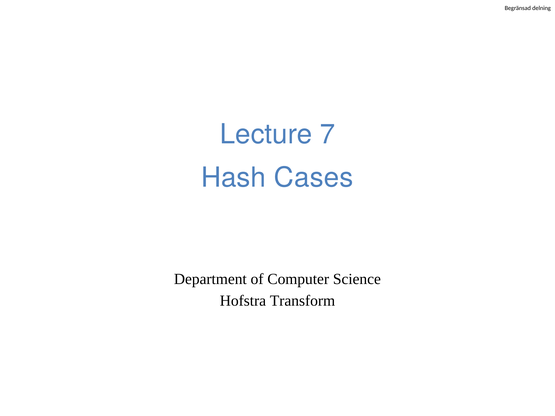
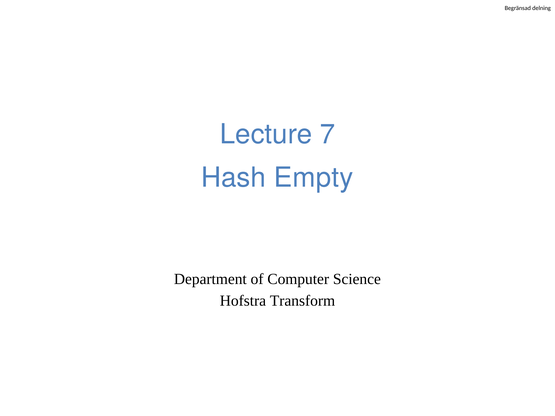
Cases: Cases -> Empty
